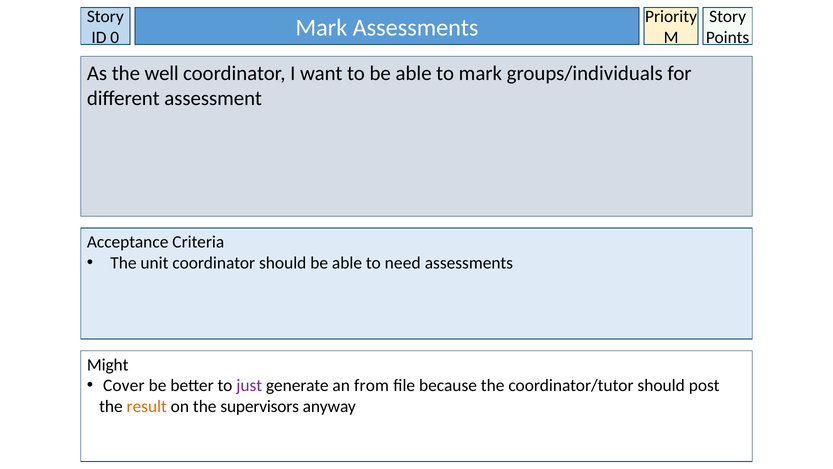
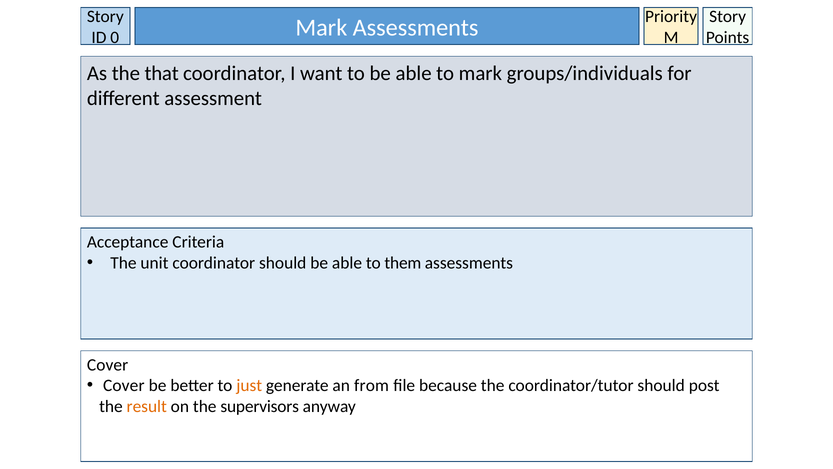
well: well -> that
need: need -> them
Might at (108, 364): Might -> Cover
just colour: purple -> orange
